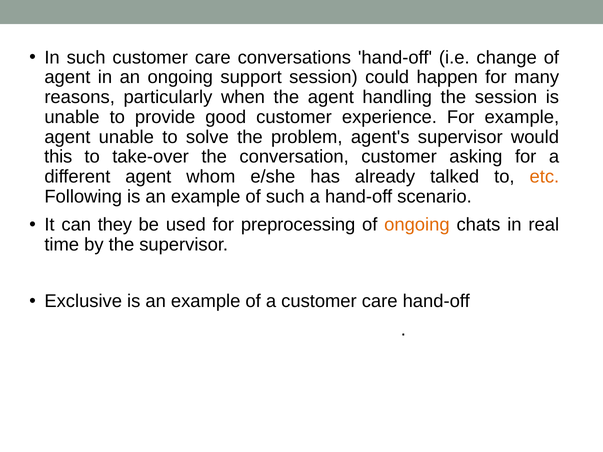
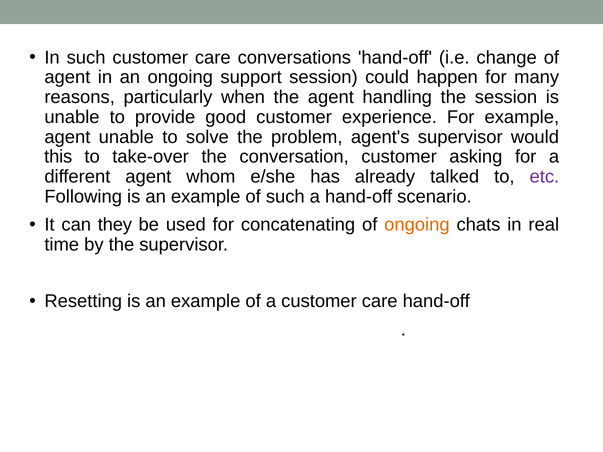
etc colour: orange -> purple
preprocessing: preprocessing -> concatenating
Exclusive: Exclusive -> Resetting
